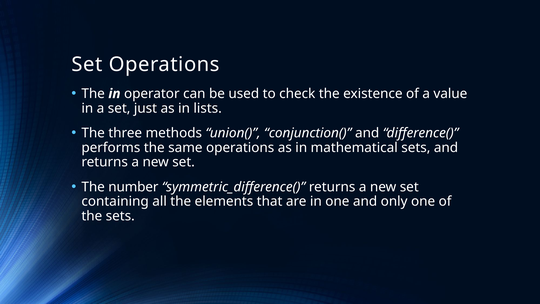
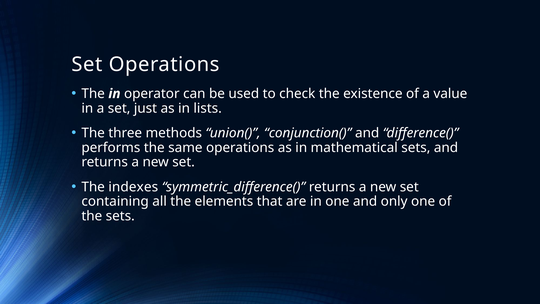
number: number -> indexes
